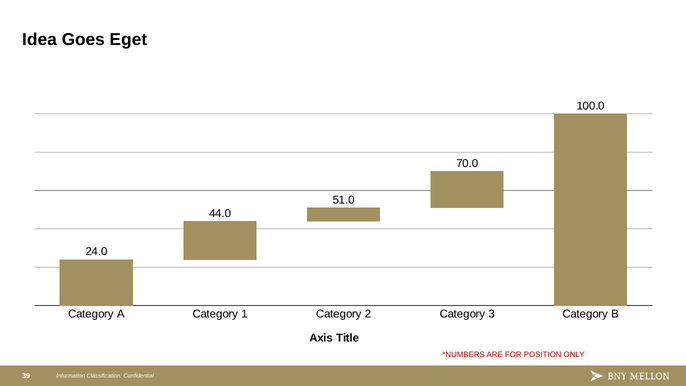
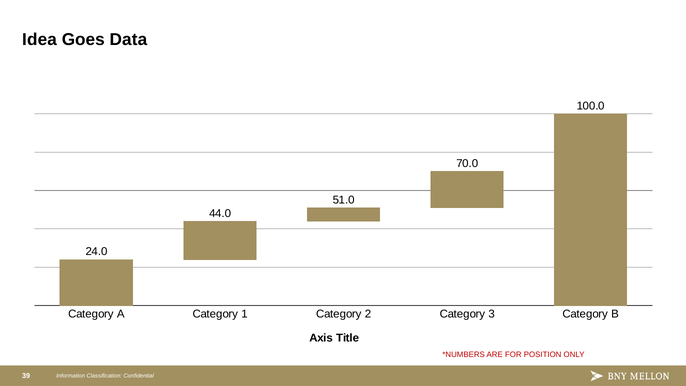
Eget: Eget -> Data
